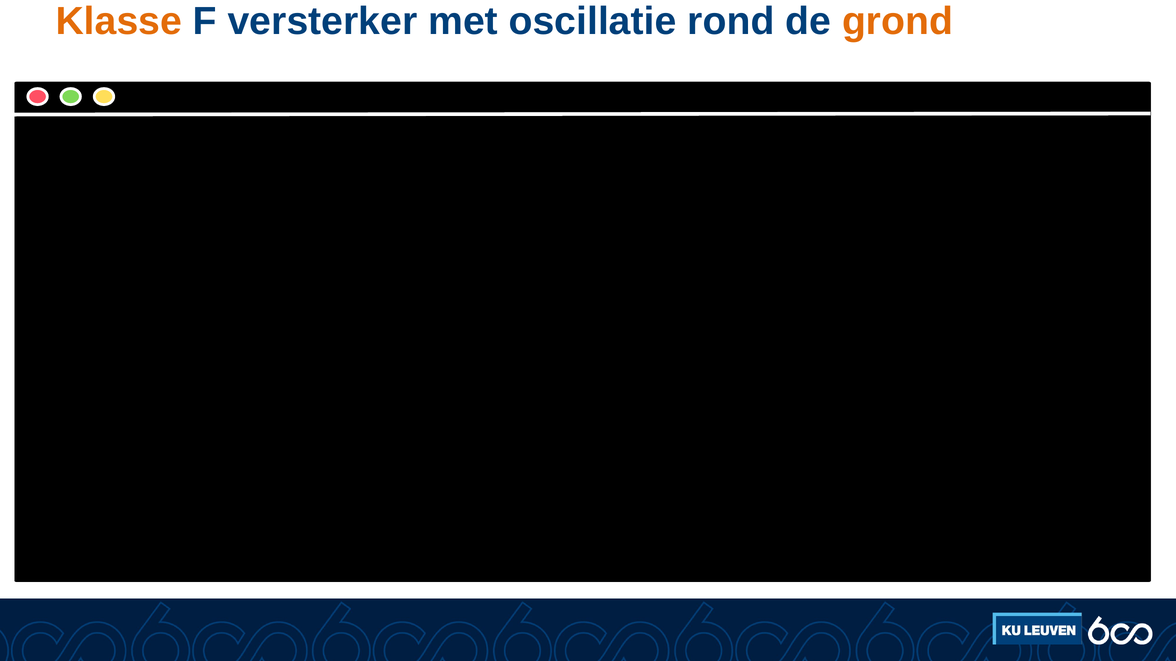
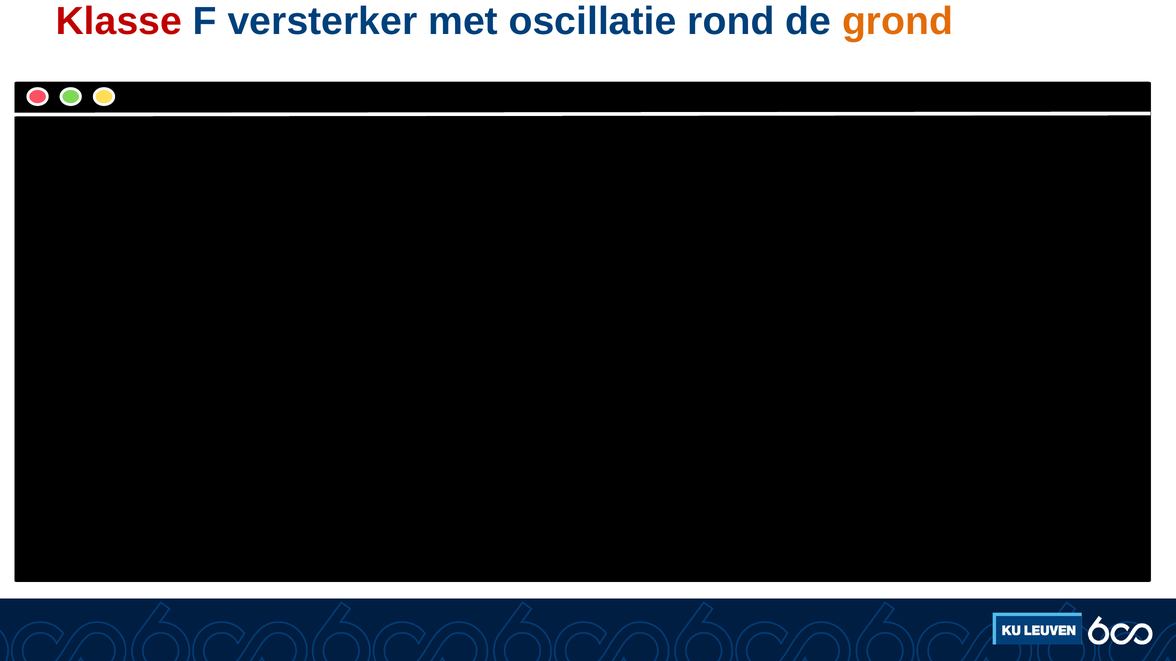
Klasse colour: orange -> red
